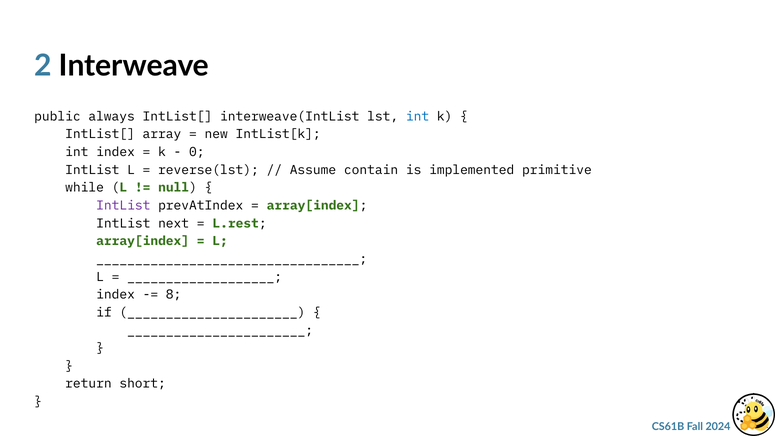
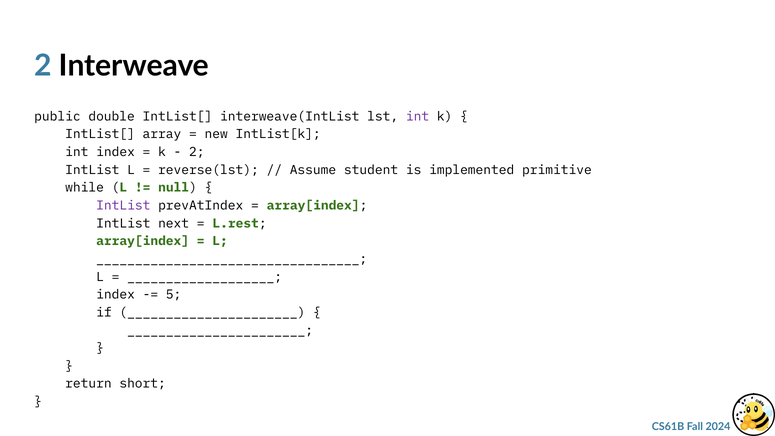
always: always -> double
int at (418, 116) colour: blue -> purple
0 at (197, 152): 0 -> 2
contain: contain -> student
8: 8 -> 5
